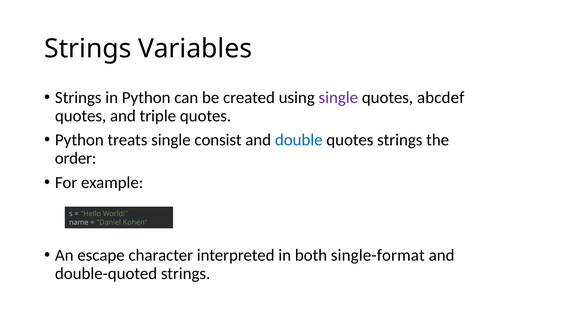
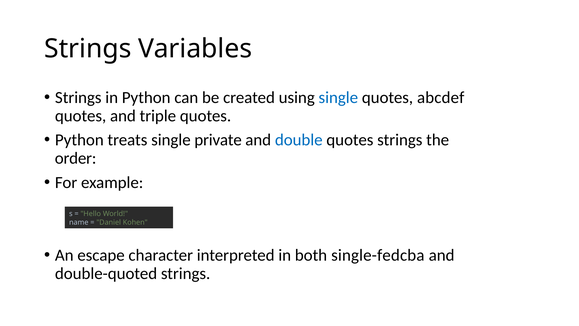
single at (338, 97) colour: purple -> blue
consist: consist -> private
single-format: single-format -> single-fedcba
